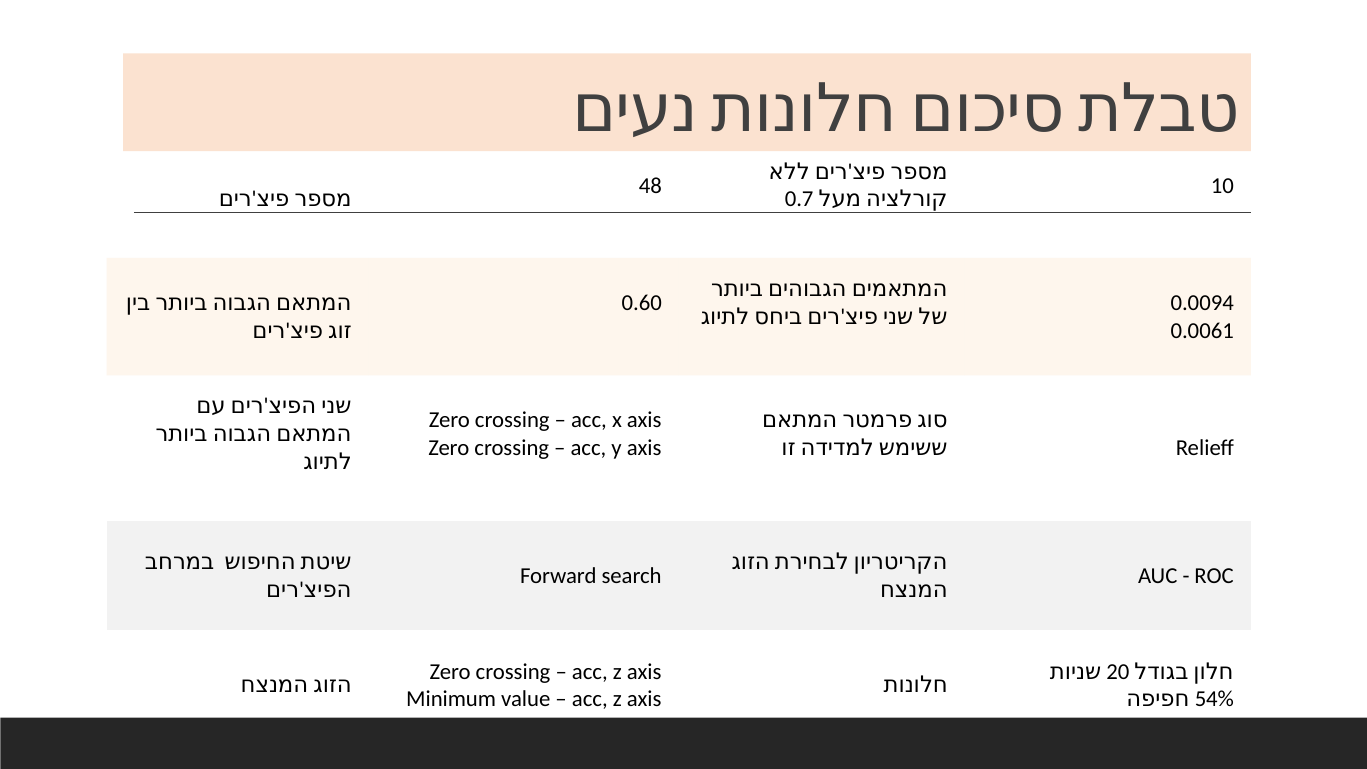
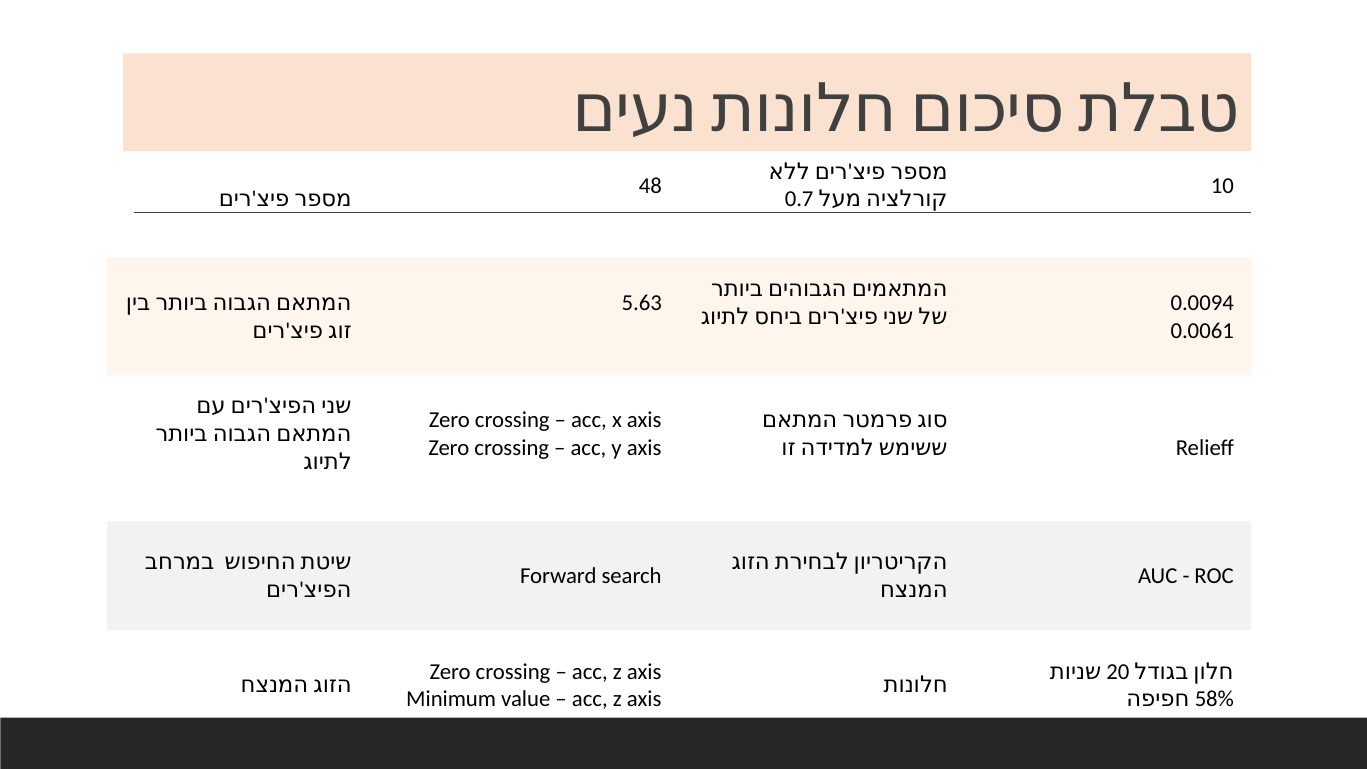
0.60: 0.60 -> 5.63
54%: 54% -> 58%
